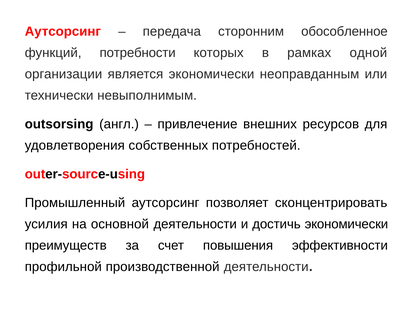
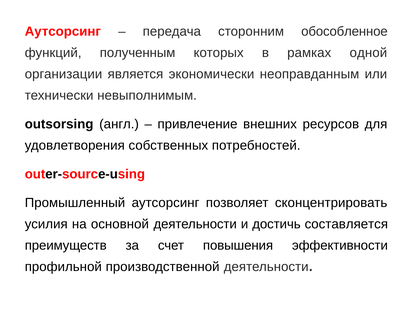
потребности: потребности -> полученным
достичь экономически: экономически -> составляется
